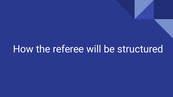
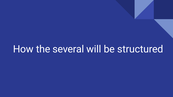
referee: referee -> several
